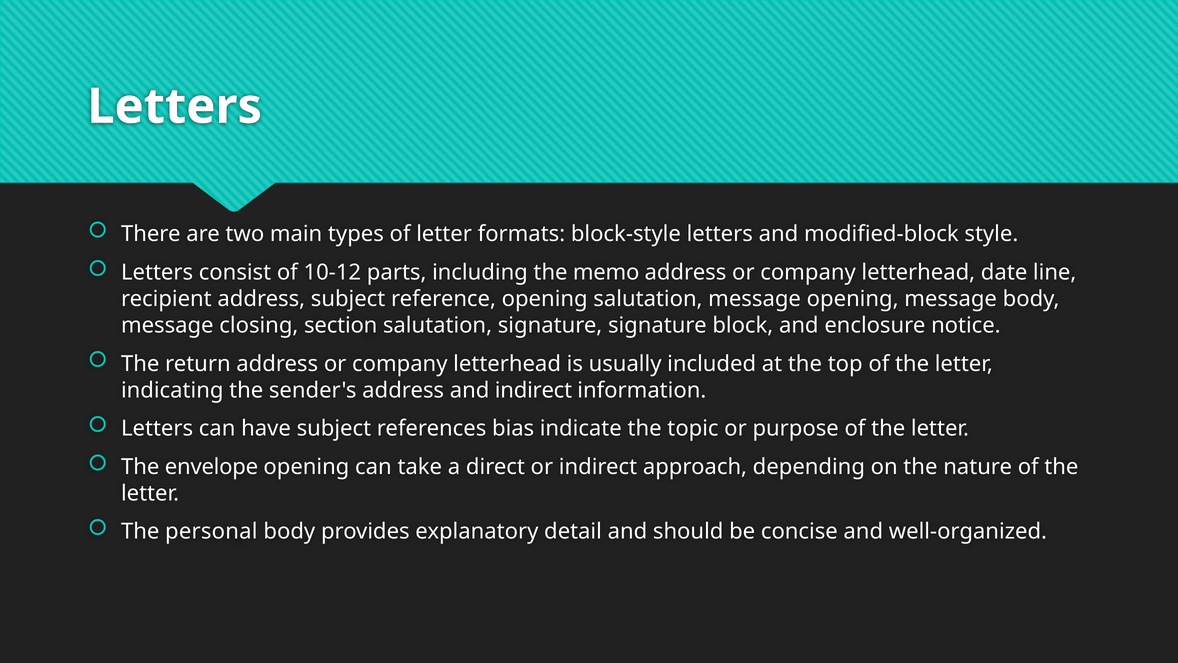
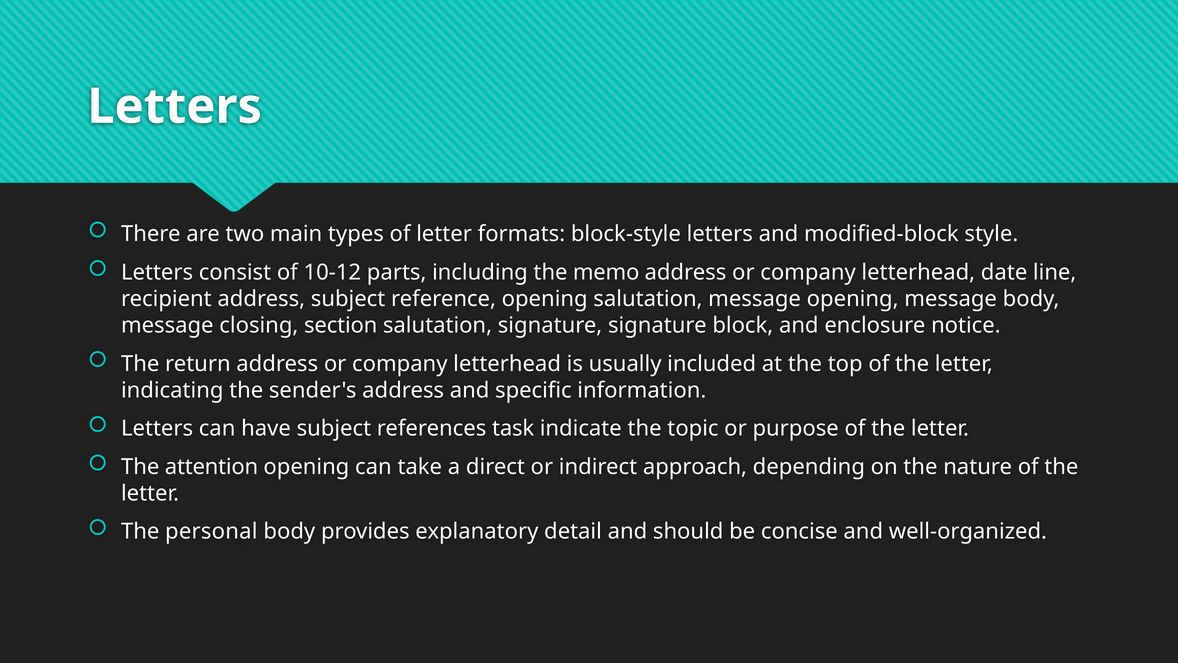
and indirect: indirect -> specific
bias: bias -> task
envelope: envelope -> attention
